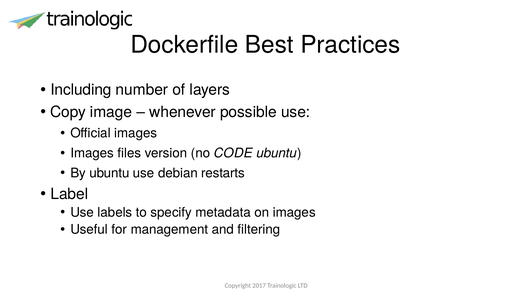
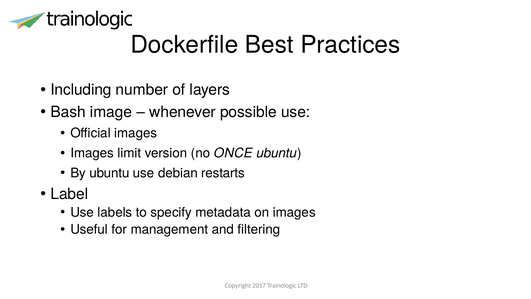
Copy: Copy -> Bash
files: files -> limit
CODE: CODE -> ONCE
